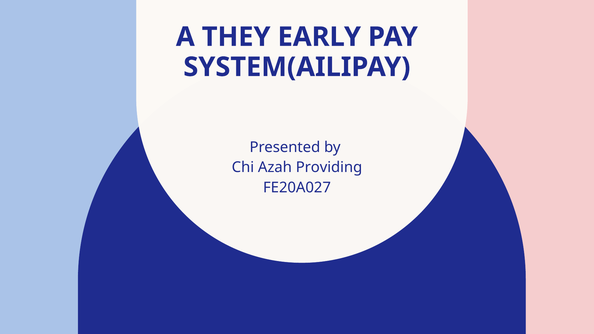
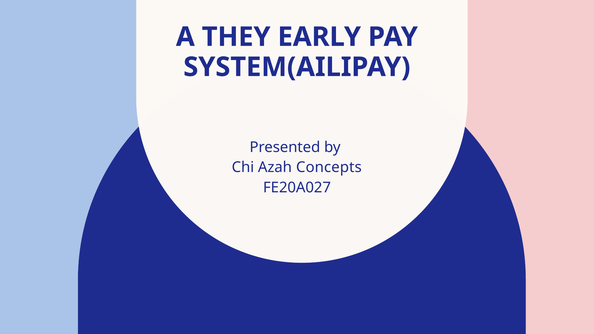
Providing: Providing -> Concepts
